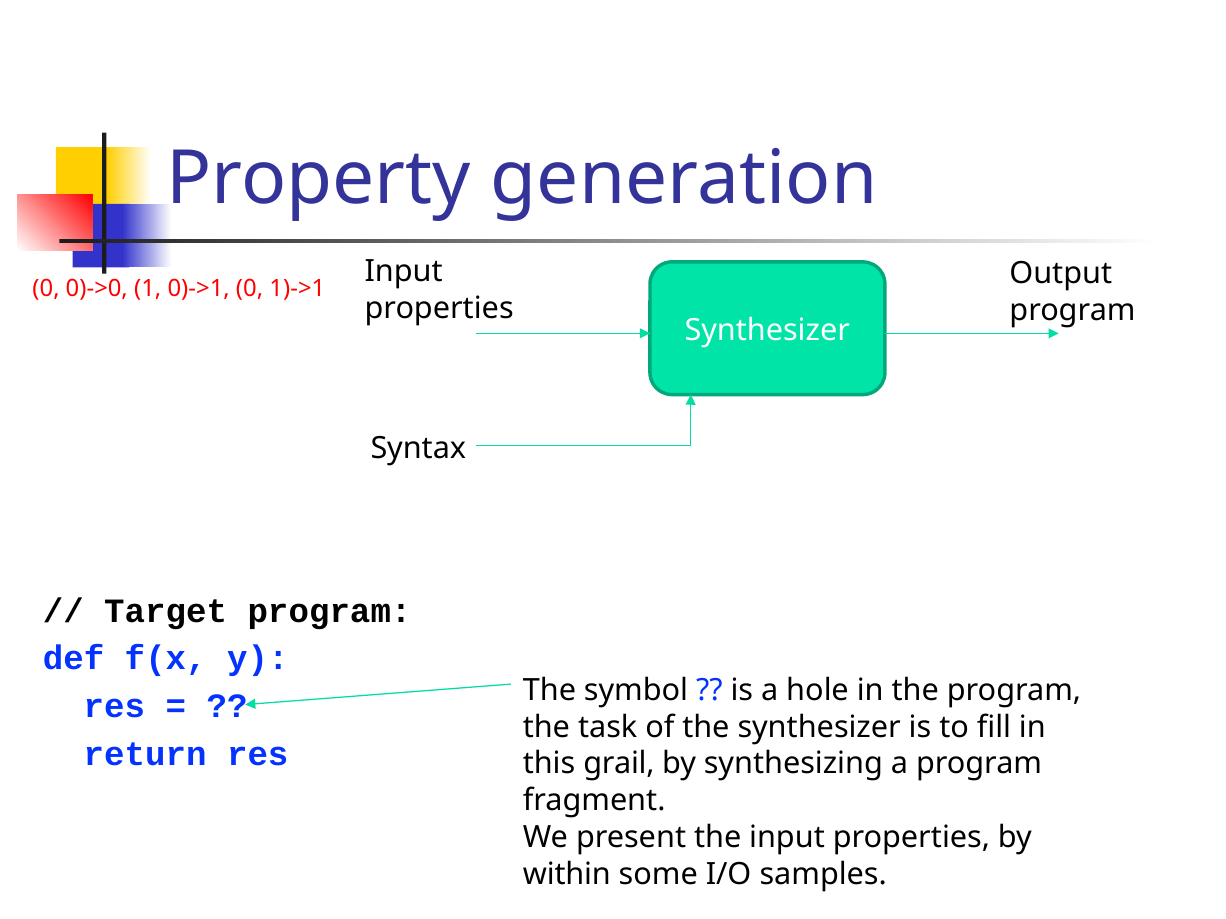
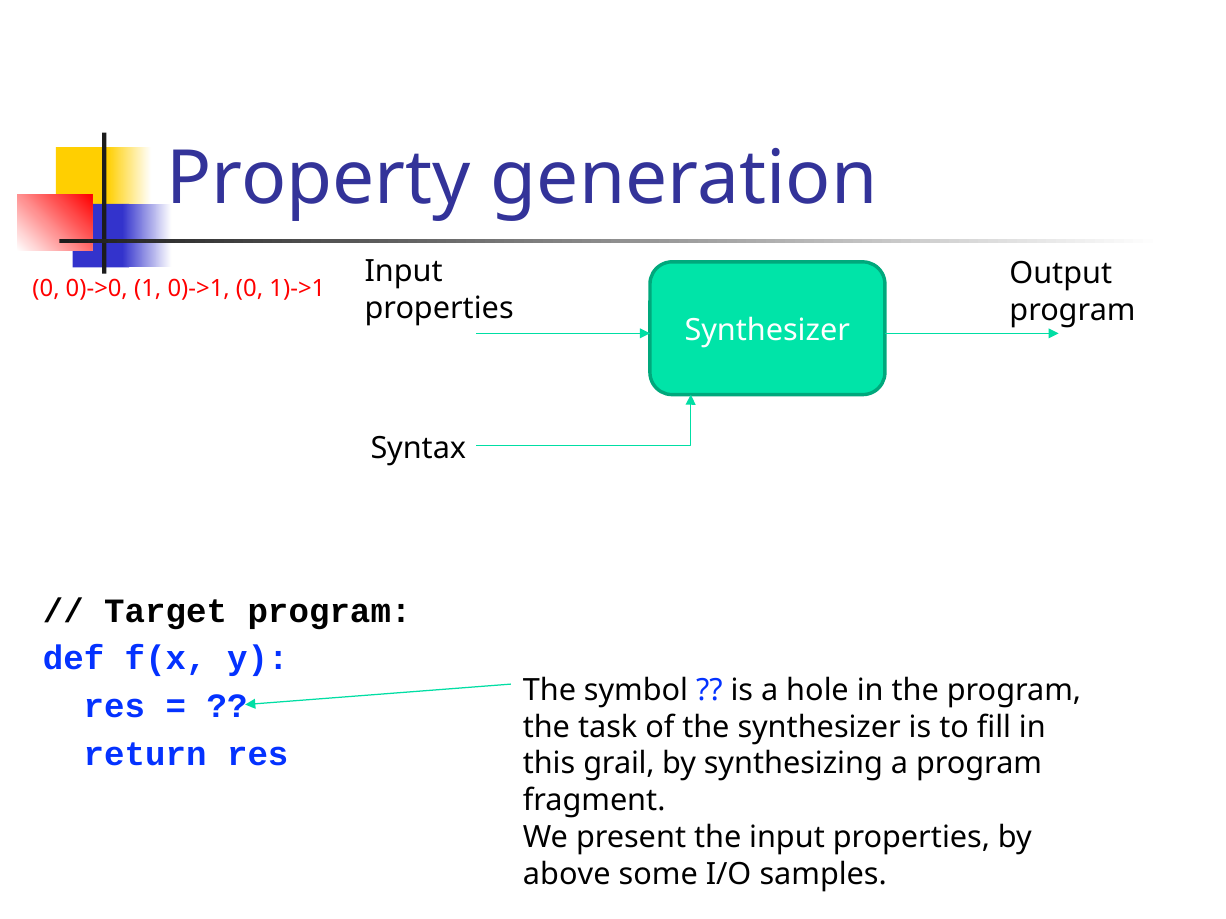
within: within -> above
